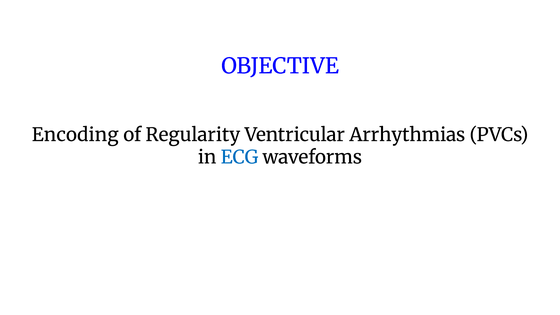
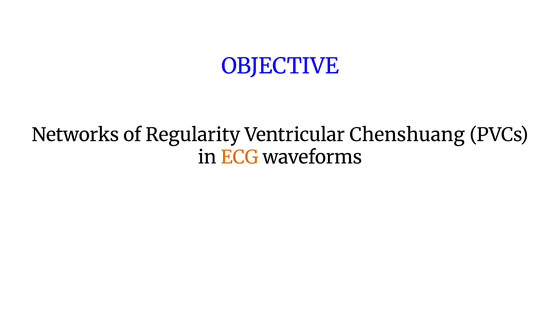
Encoding: Encoding -> Networks
Arrhythmias: Arrhythmias -> Chenshuang
ECG colour: blue -> orange
